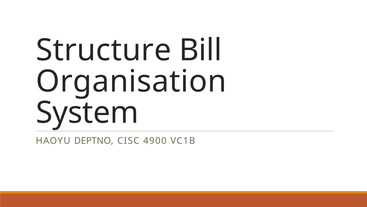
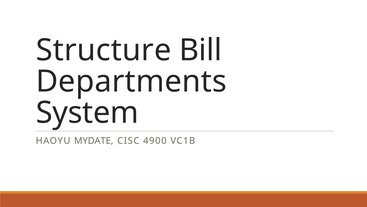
Organisation: Organisation -> Departments
DEPTNO: DEPTNO -> MYDATE
